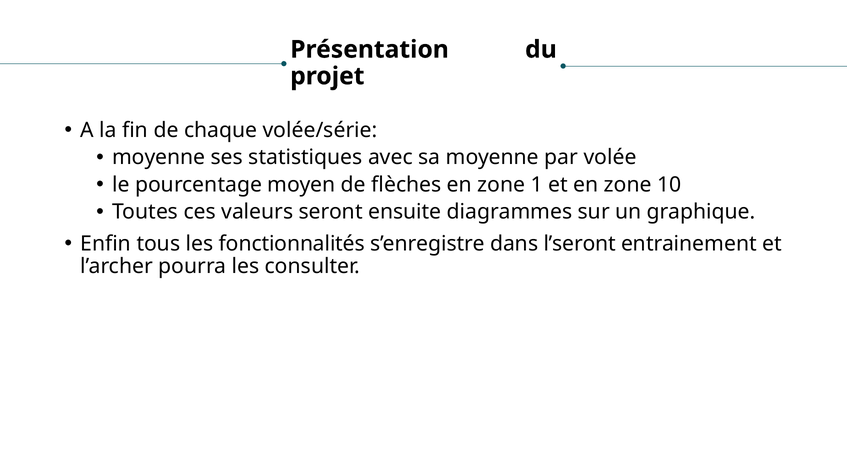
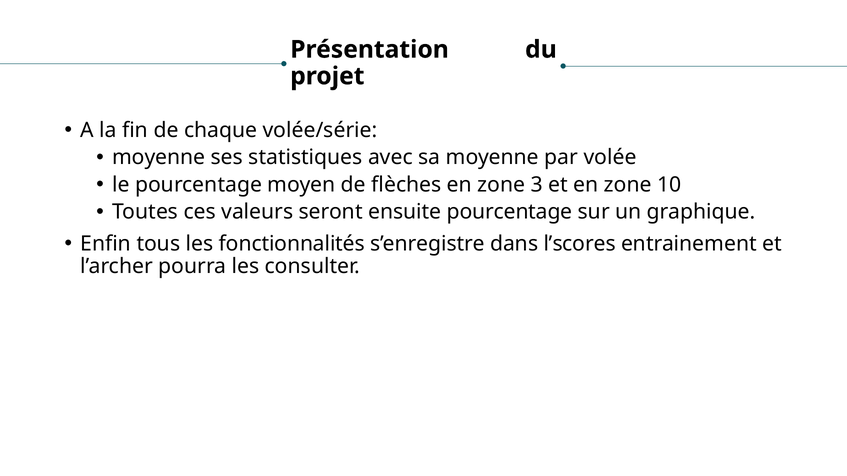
1: 1 -> 3
ensuite diagrammes: diagrammes -> pourcentage
l’seront: l’seront -> l’scores
